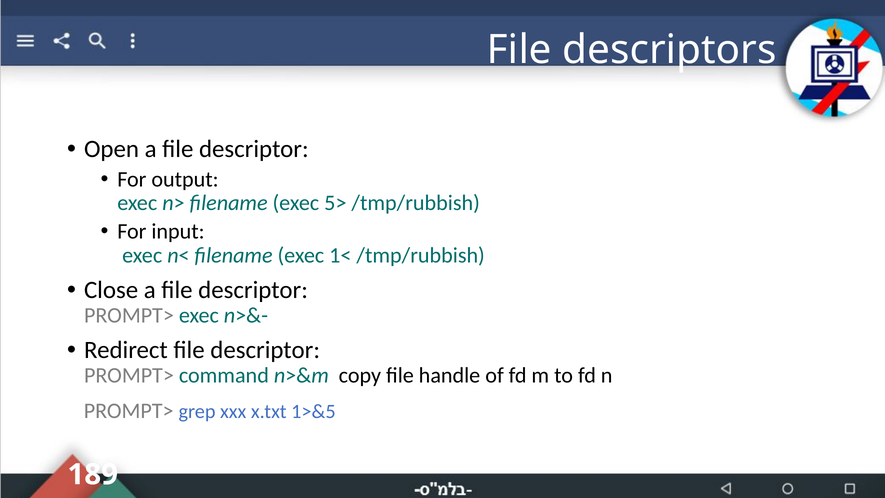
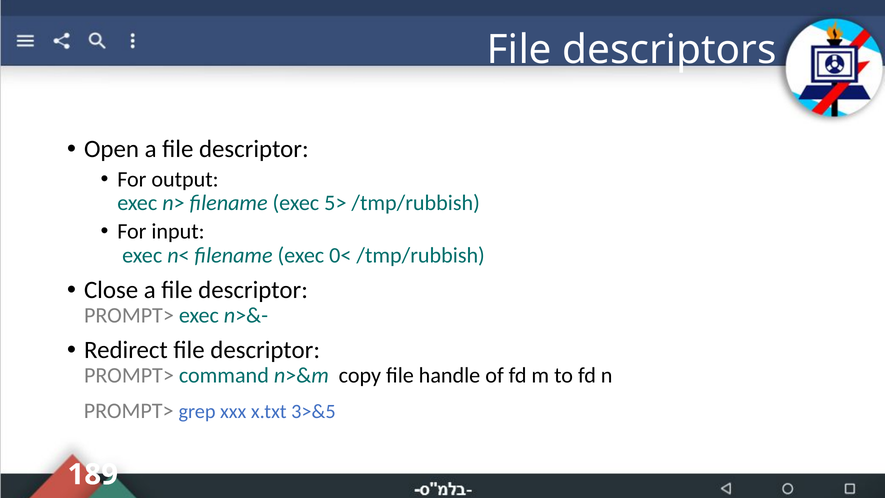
1<: 1< -> 0<
1>&5: 1>&5 -> 3>&5
